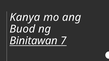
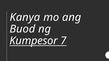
Binitawan: Binitawan -> Kumpesor
